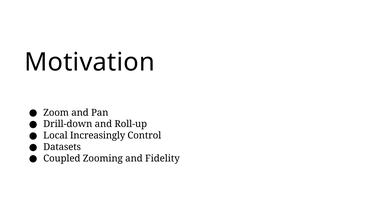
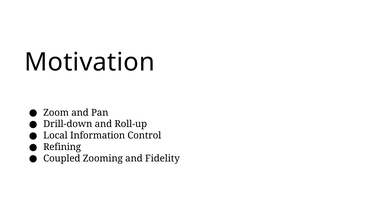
Increasingly: Increasingly -> Information
Datasets: Datasets -> Refining
